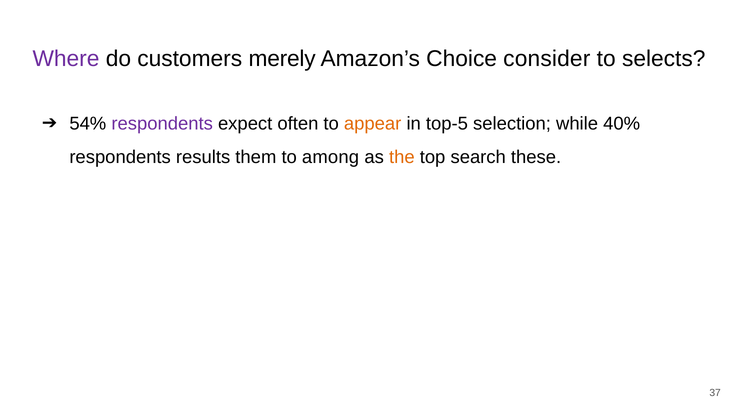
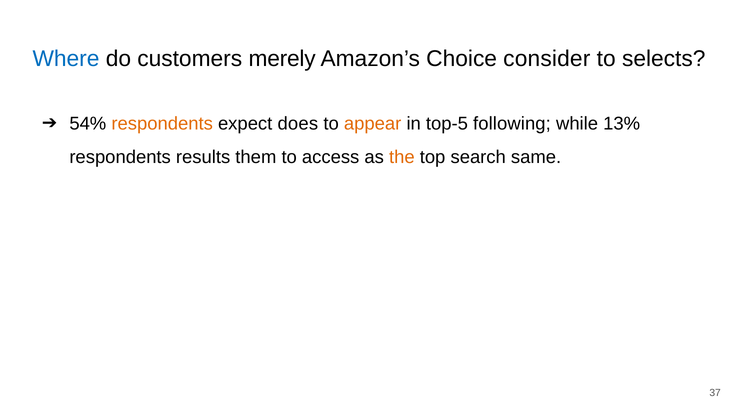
Where colour: purple -> blue
respondents at (162, 124) colour: purple -> orange
often: often -> does
selection: selection -> following
40%: 40% -> 13%
among: among -> access
these: these -> same
